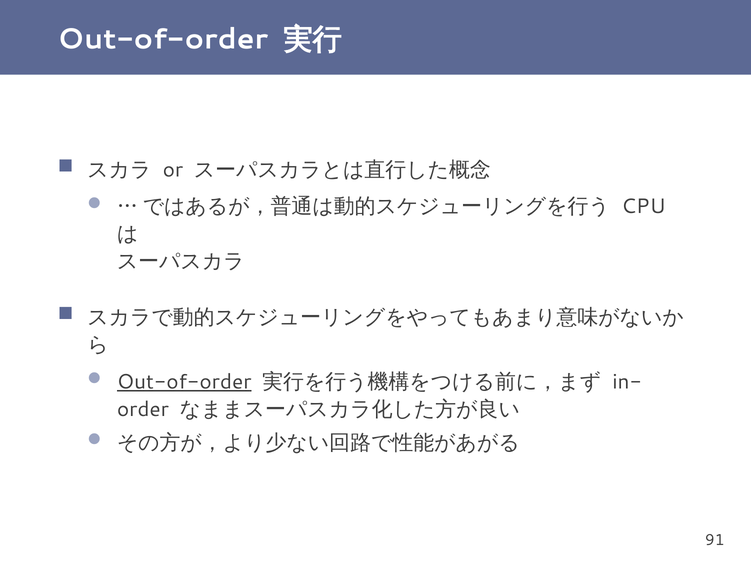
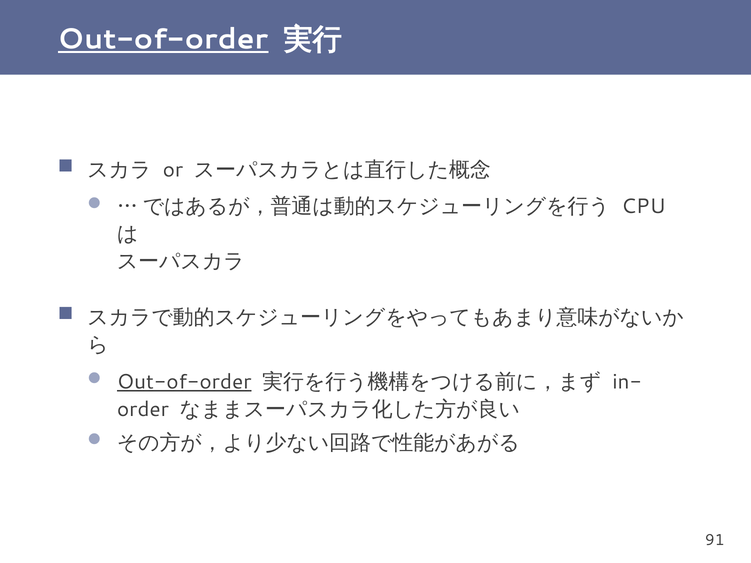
Out-of-order at (163, 39) underline: none -> present
